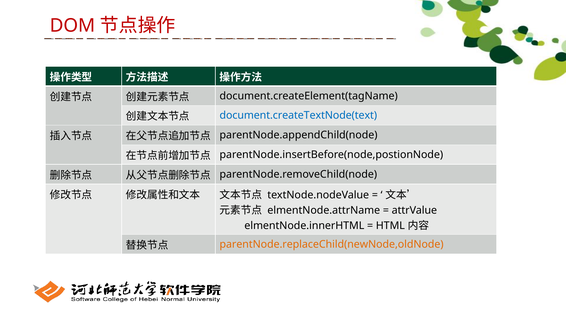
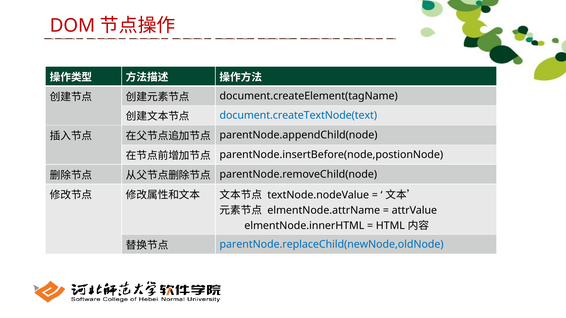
parentNode.replaceChild(newNode,oldNode colour: orange -> blue
